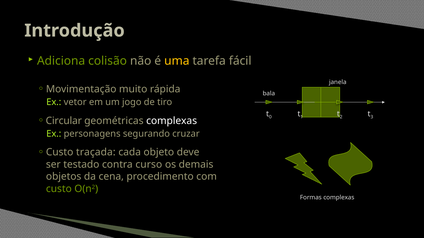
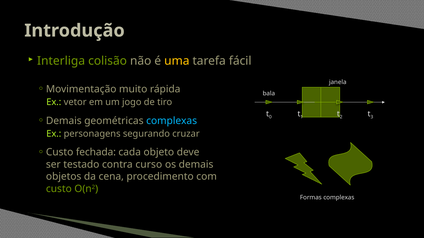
Adiciona: Adiciona -> Interliga
Circular at (64, 121): Circular -> Demais
complexas at (172, 121) colour: white -> light blue
traçada: traçada -> fechada
